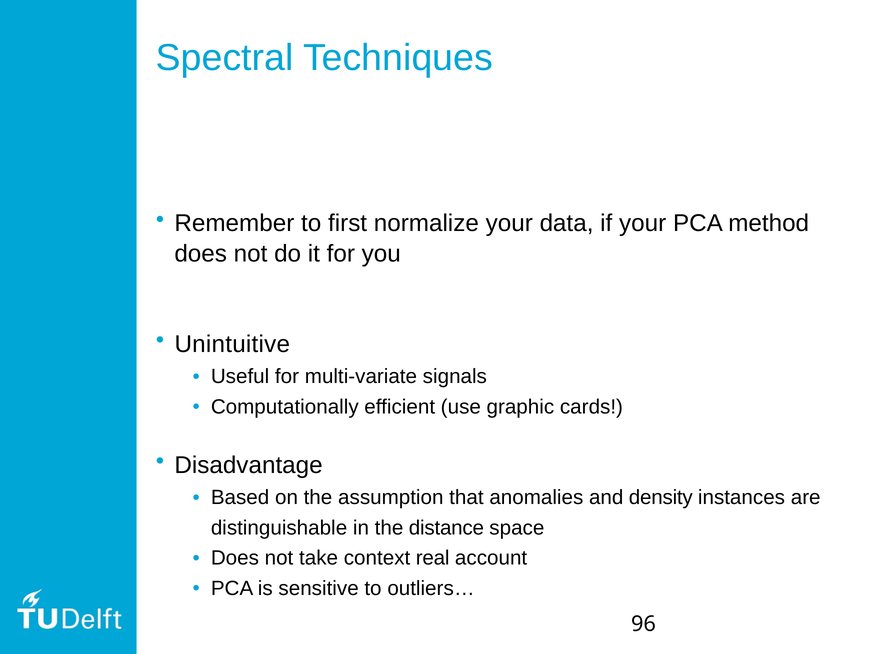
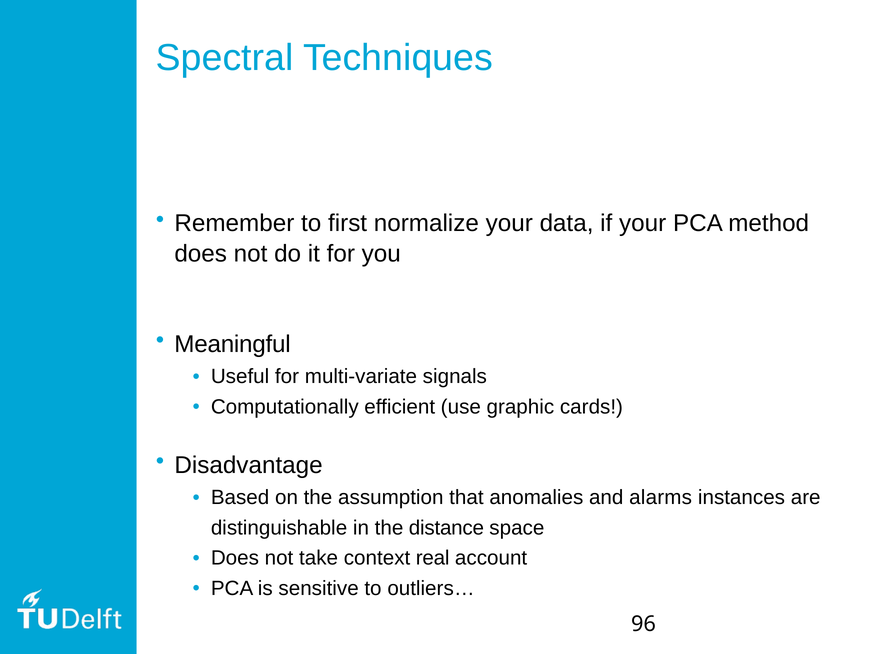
Unintuitive: Unintuitive -> Meaningful
density: density -> alarms
